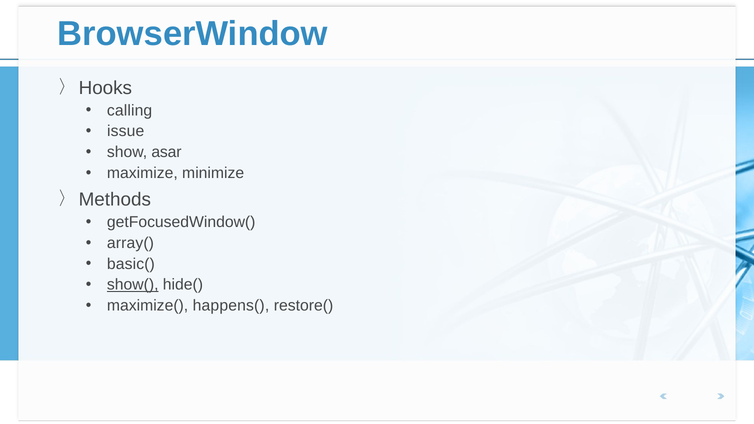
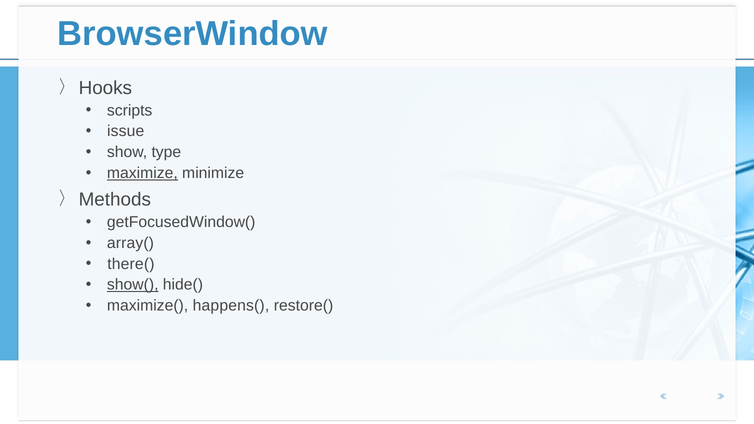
calling: calling -> scripts
asar: asar -> type
maximize underline: none -> present
basic(: basic( -> there(
